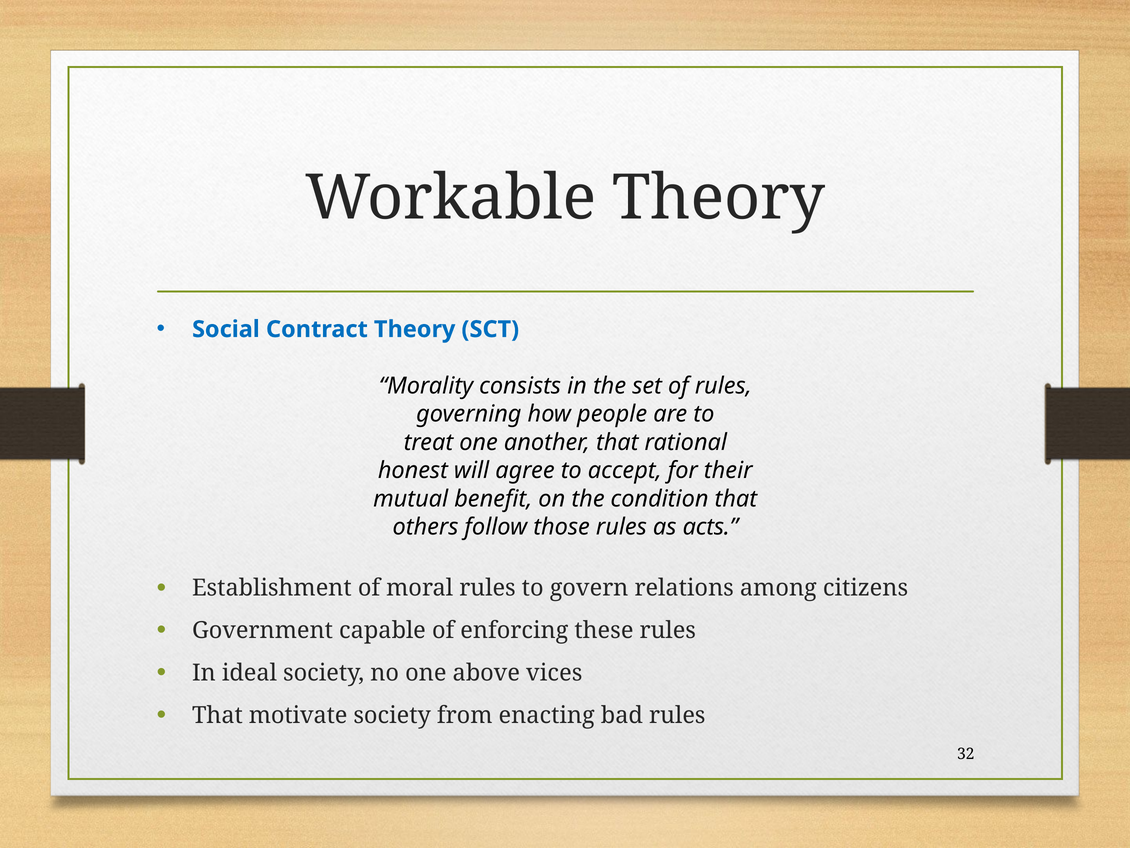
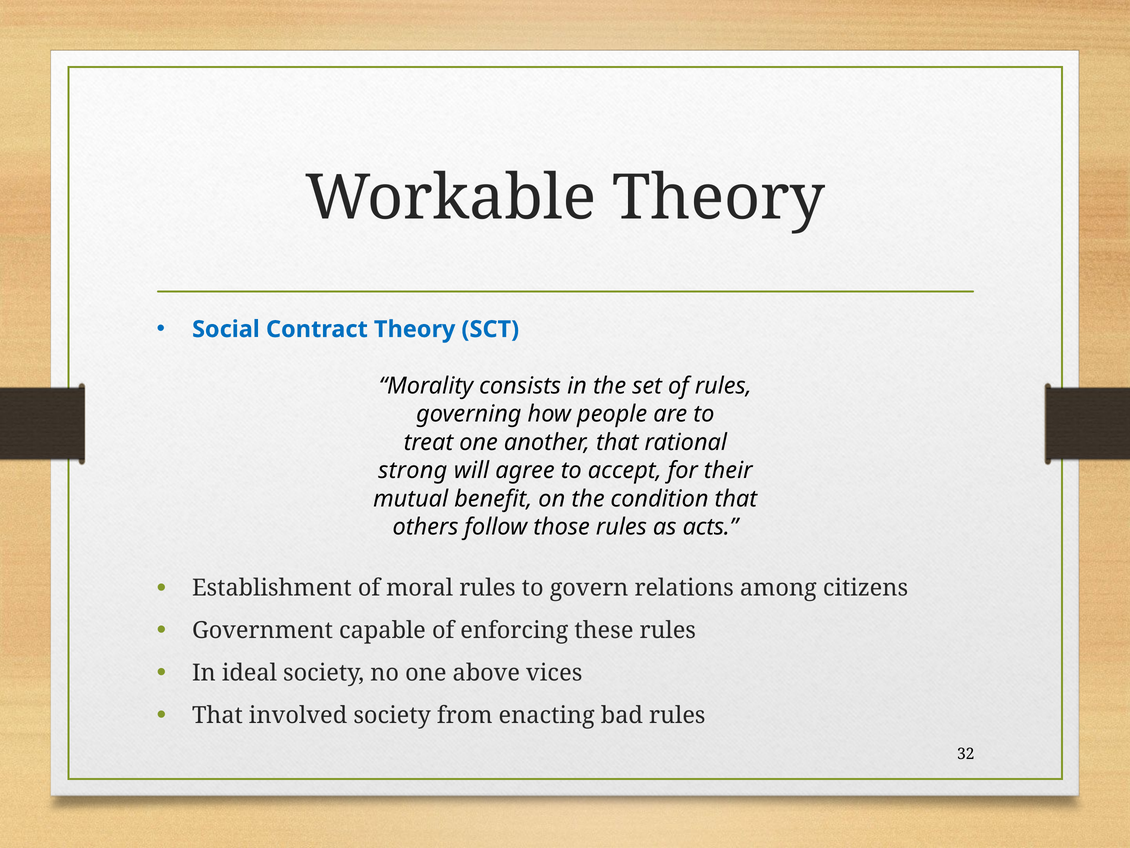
honest: honest -> strong
motivate: motivate -> involved
